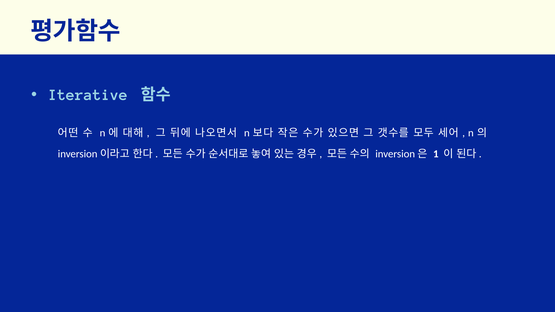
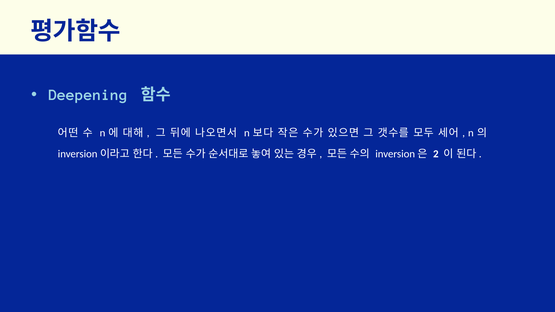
Iterative: Iterative -> Deepening
1: 1 -> 2
